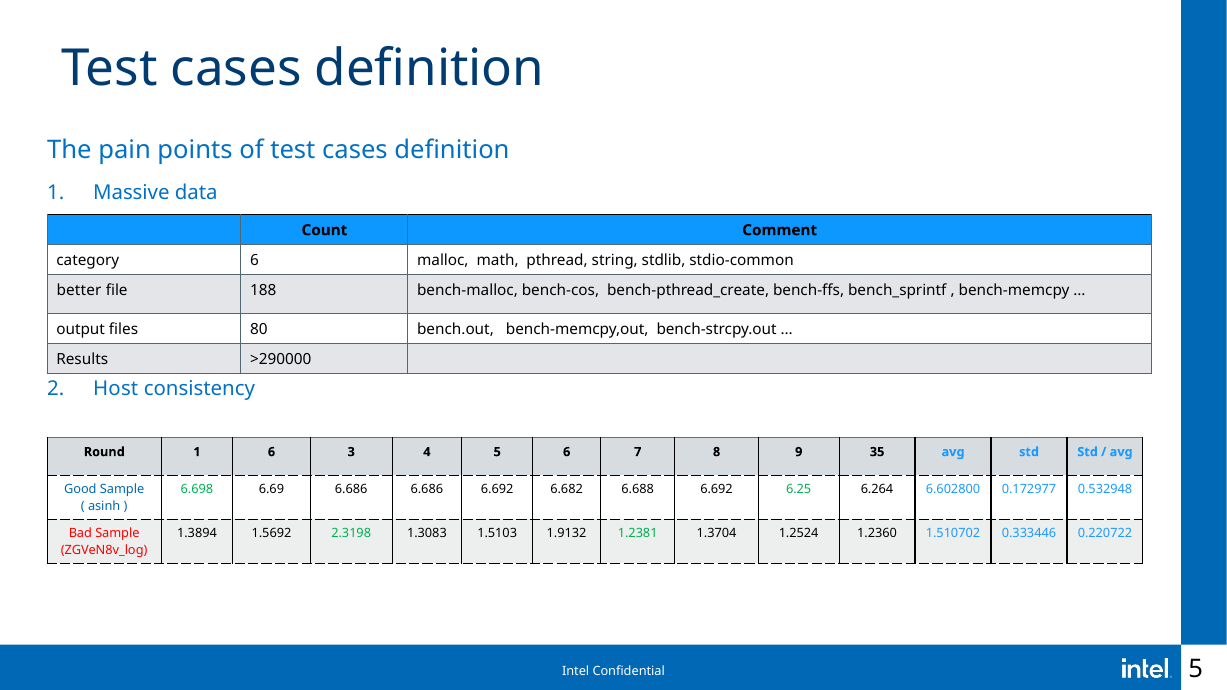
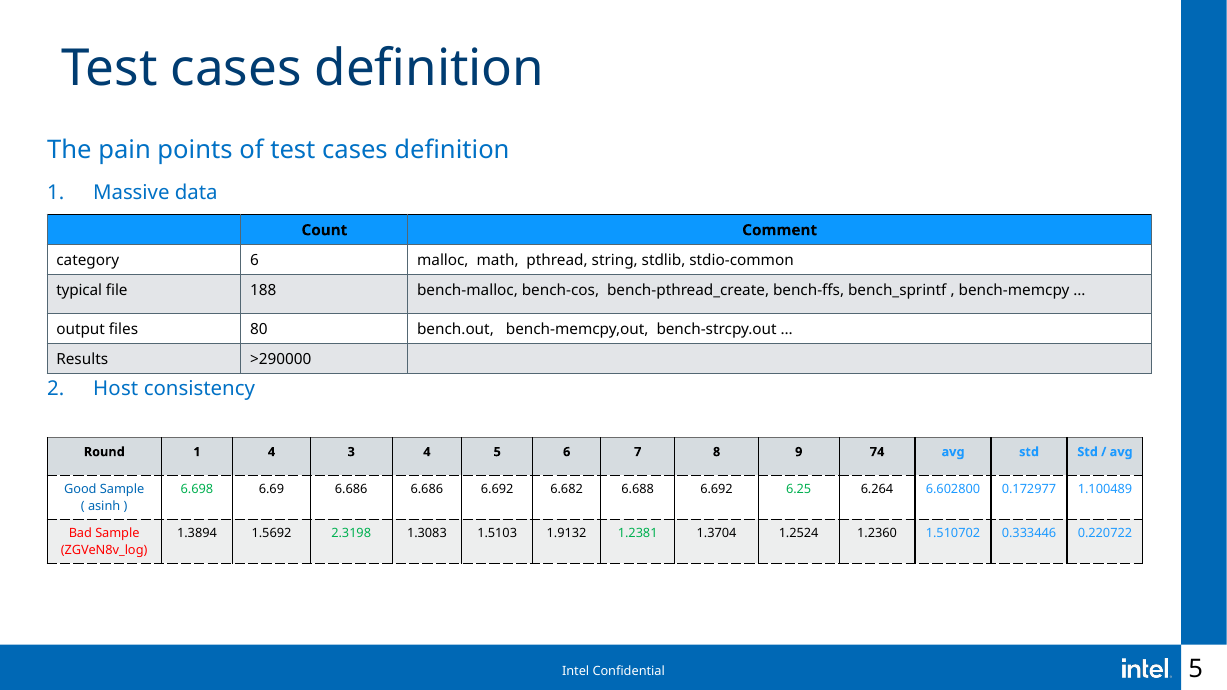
better: better -> typical
1 6: 6 -> 4
35: 35 -> 74
0.532948: 0.532948 -> 1.100489
